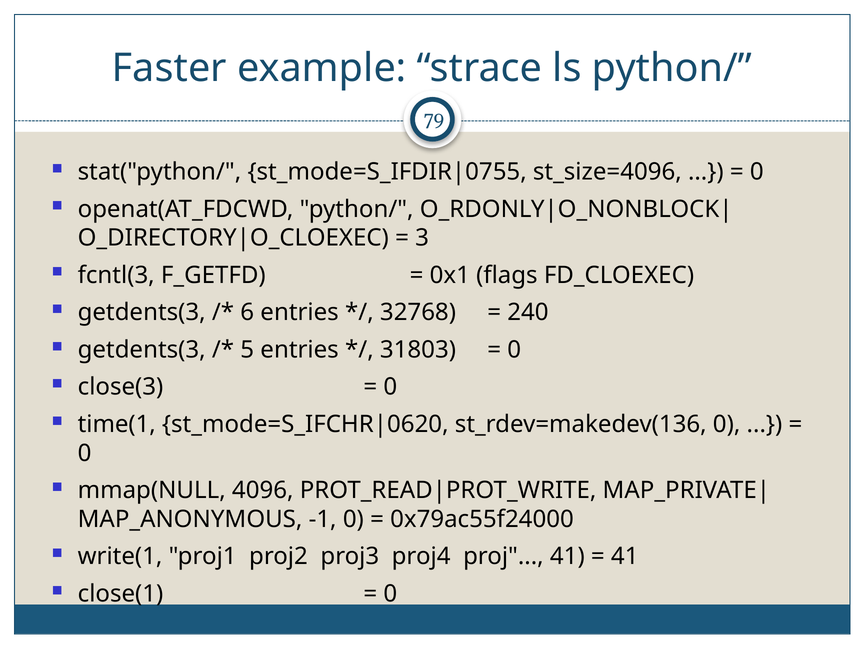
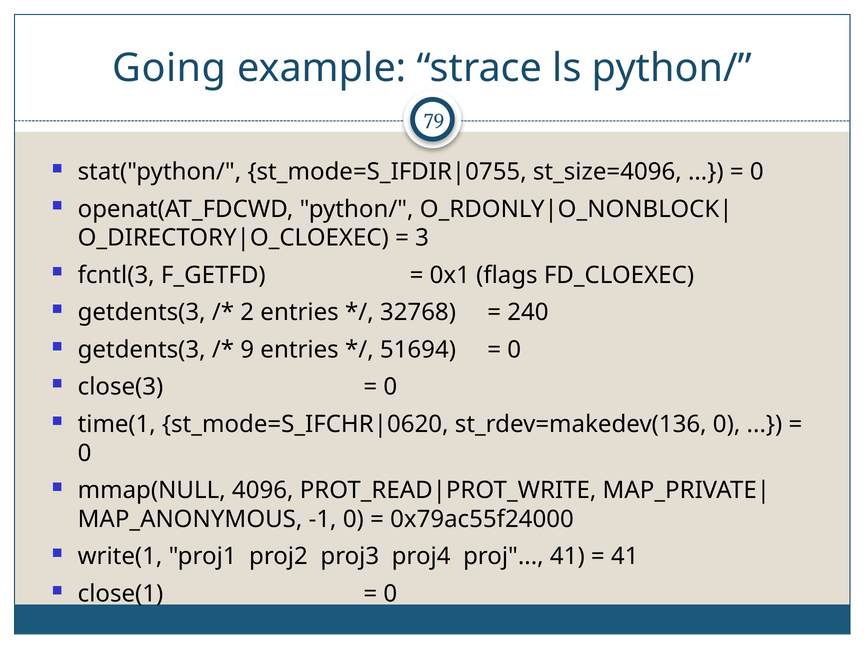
Faster: Faster -> Going
6: 6 -> 2
5: 5 -> 9
31803: 31803 -> 51694
